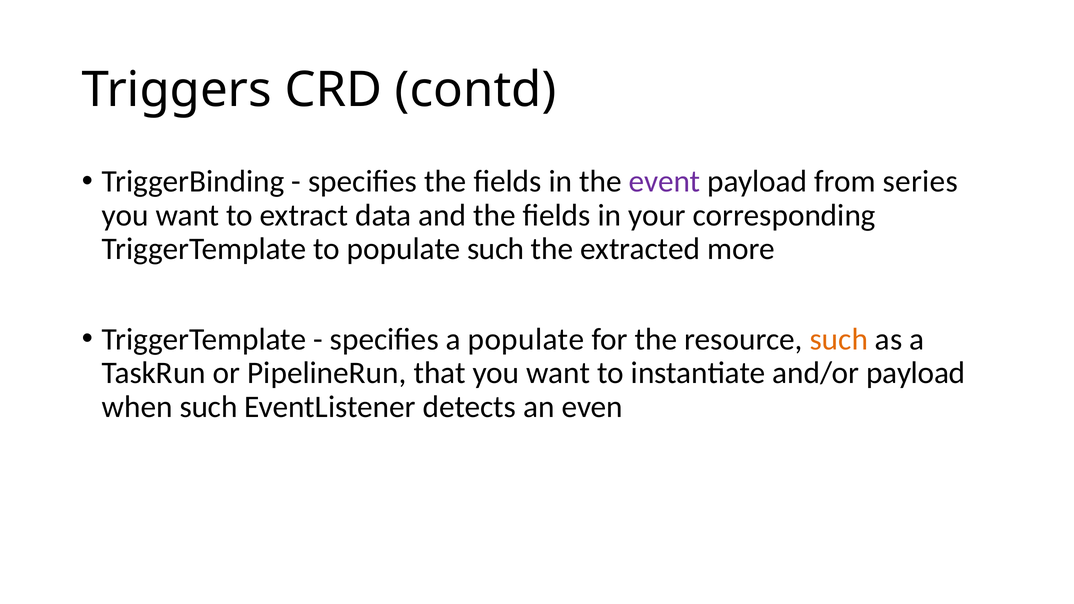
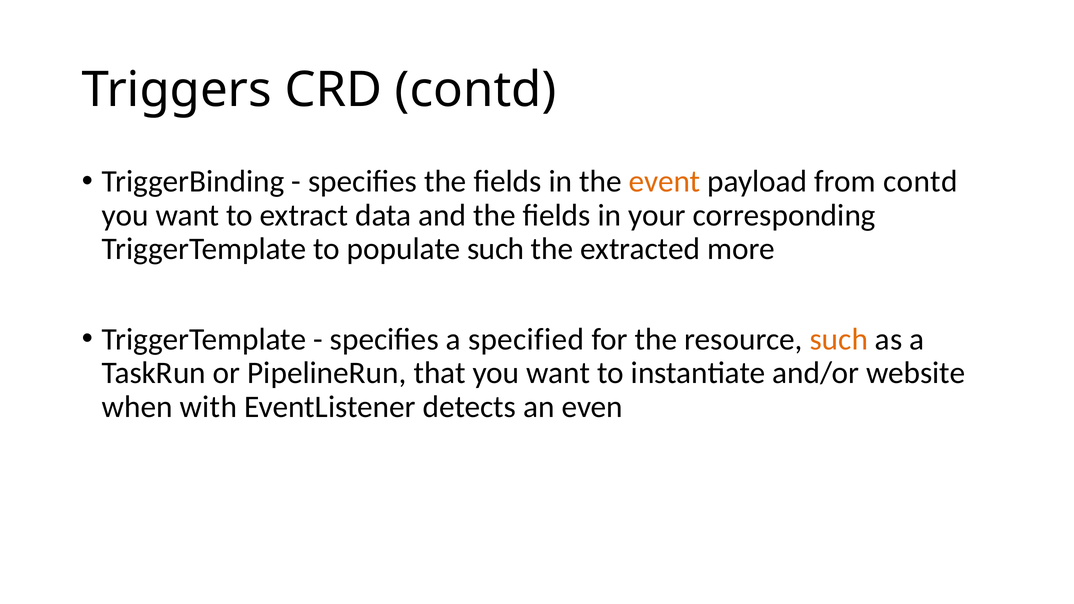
event colour: purple -> orange
from series: series -> contd
a populate: populate -> specified
and/or payload: payload -> website
when such: such -> with
